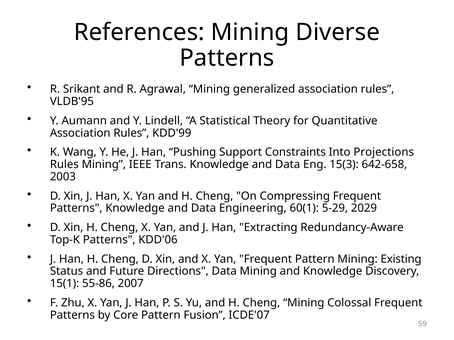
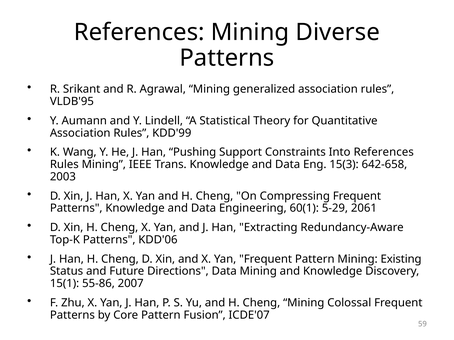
Into Projections: Projections -> References
2029: 2029 -> 2061
